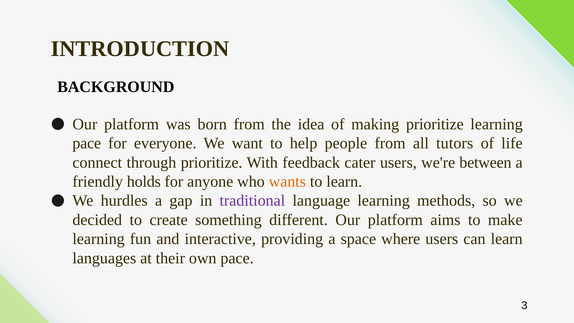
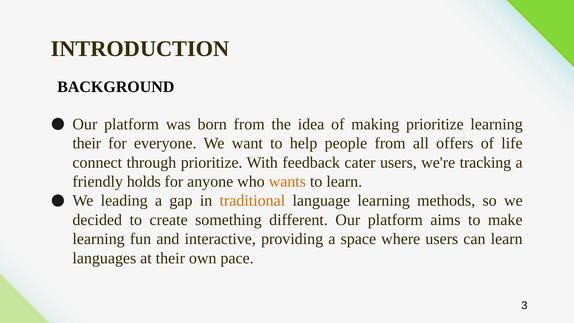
pace at (87, 143): pace -> their
tutors: tutors -> offers
between: between -> tracking
hurdles: hurdles -> leading
traditional colour: purple -> orange
